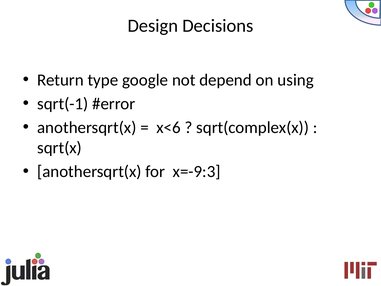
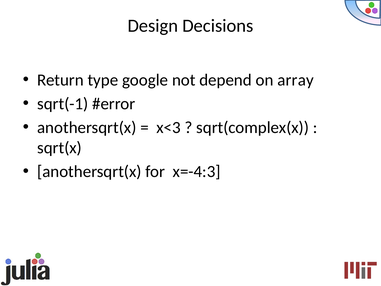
using: using -> array
x<6: x<6 -> x<3
x=-9:3: x=-9:3 -> x=-4:3
